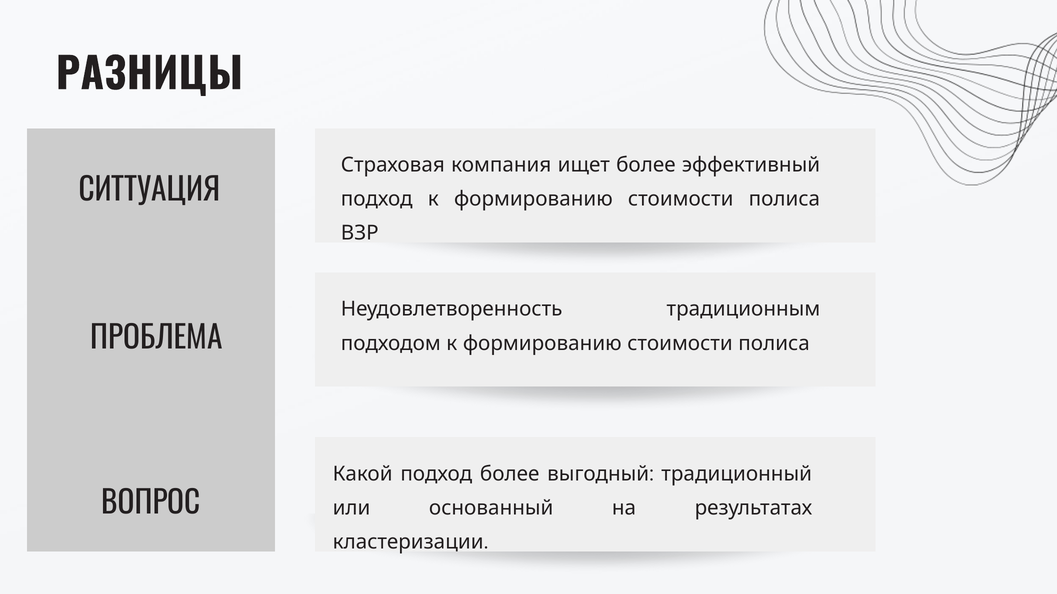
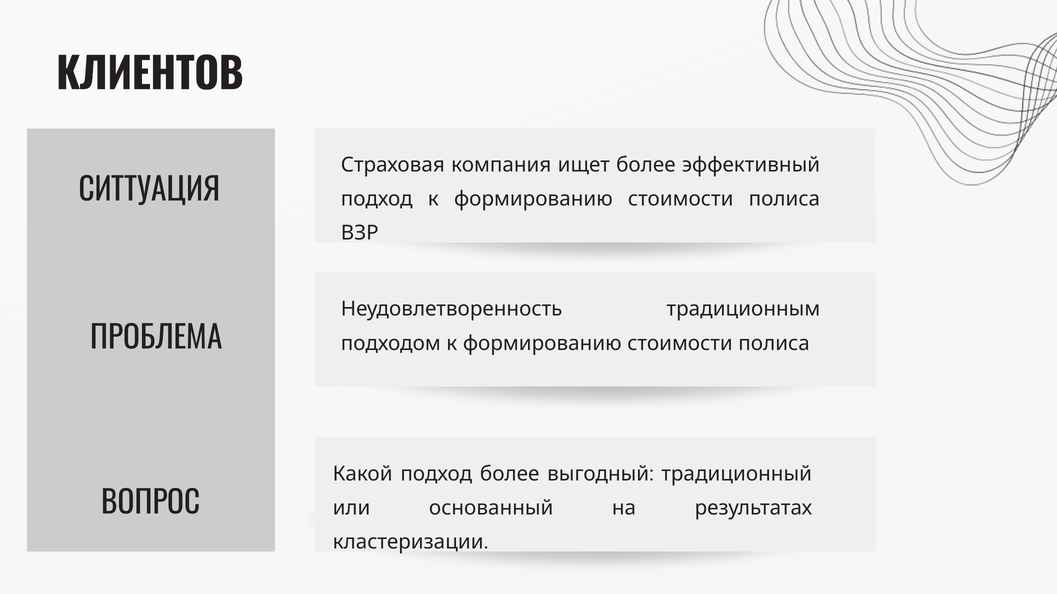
РАЗНИЦЫ: РАЗНИЦЫ -> КЛИЕНТОВ
